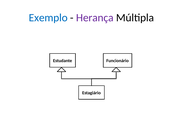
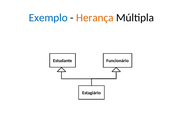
Herança colour: purple -> orange
